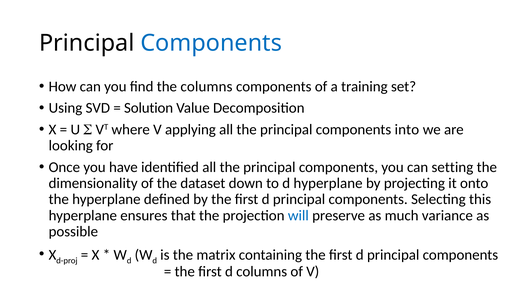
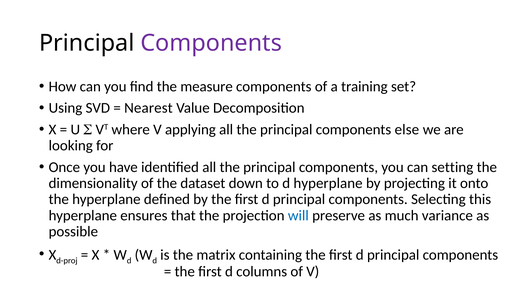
Components at (211, 43) colour: blue -> purple
the columns: columns -> measure
Solution: Solution -> Nearest
into: into -> else
